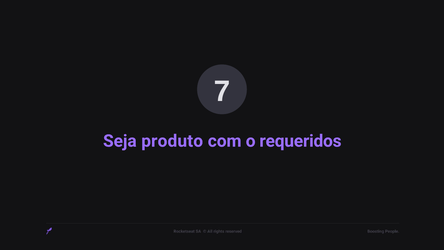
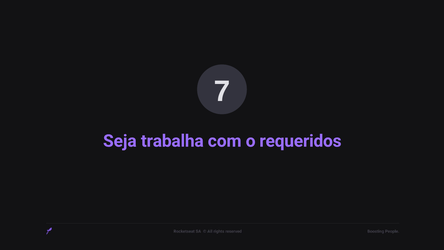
produto: produto -> trabalha
